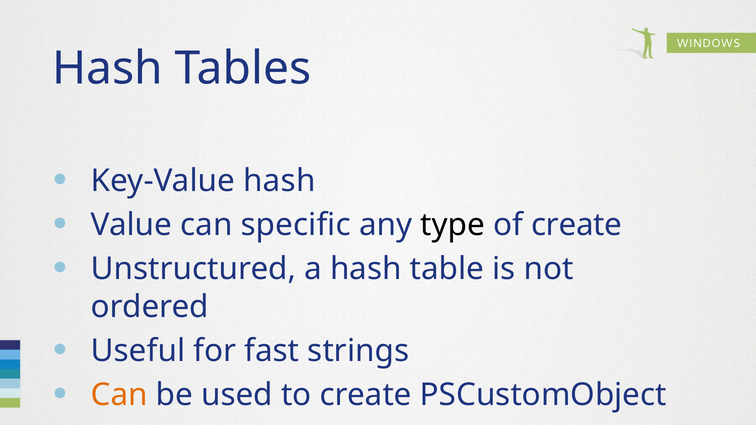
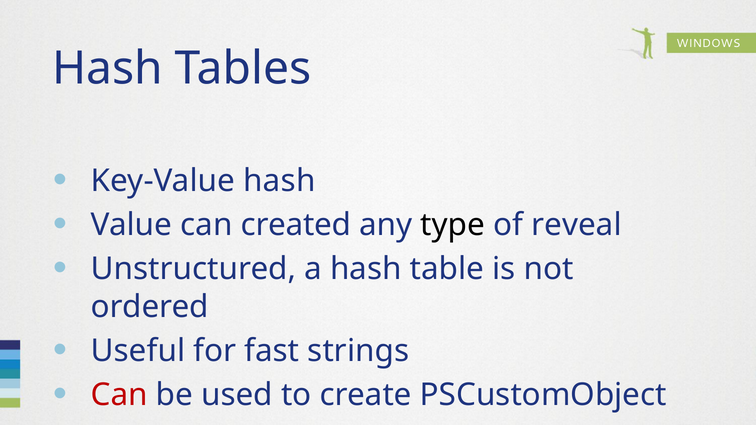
specific: specific -> created
of create: create -> reveal
Can at (119, 395) colour: orange -> red
